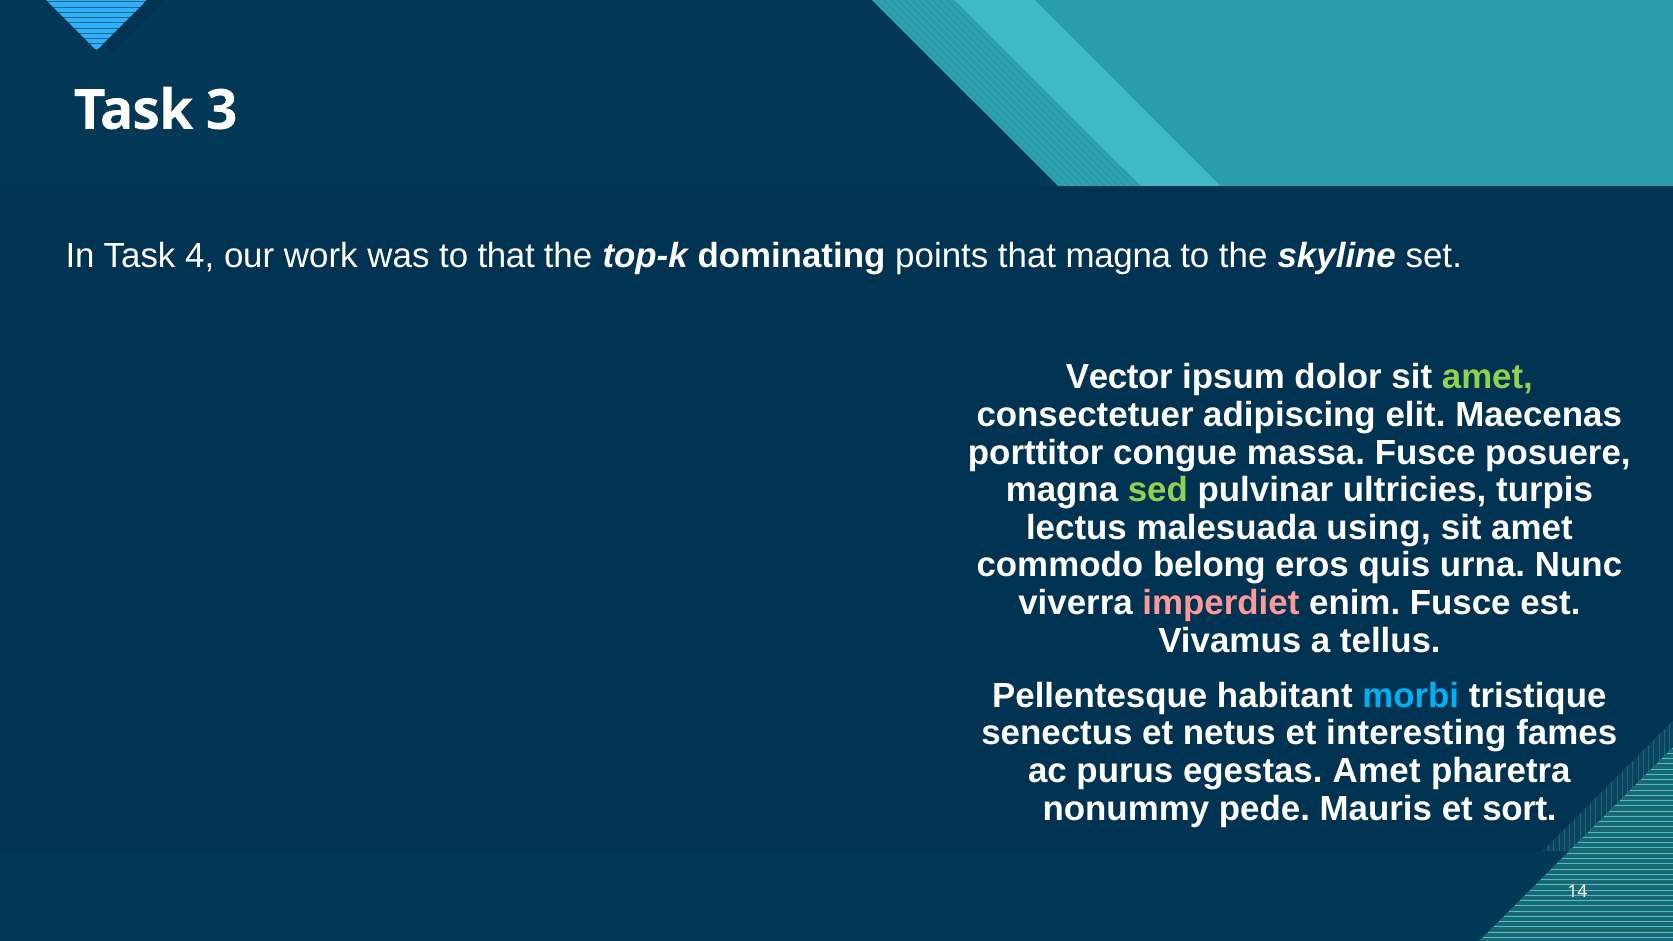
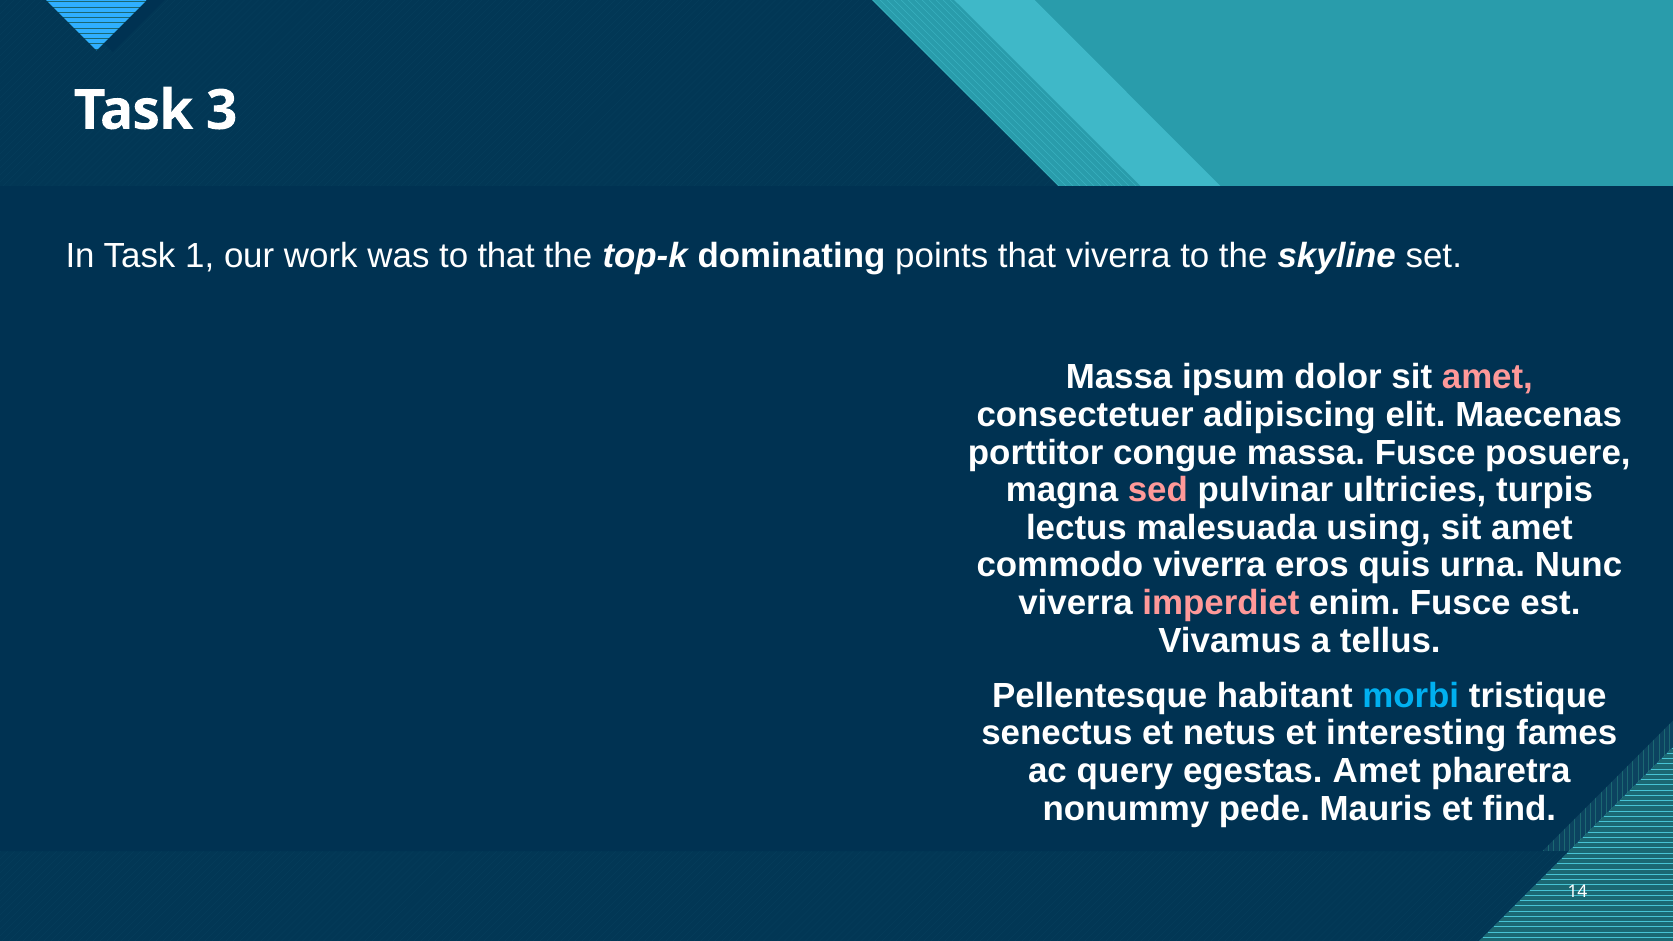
4: 4 -> 1
that magna: magna -> viverra
Vector at (1119, 377): Vector -> Massa
amet at (1487, 377) colour: light green -> pink
sed colour: light green -> pink
commodo belong: belong -> viverra
purus: purus -> query
sort: sort -> find
